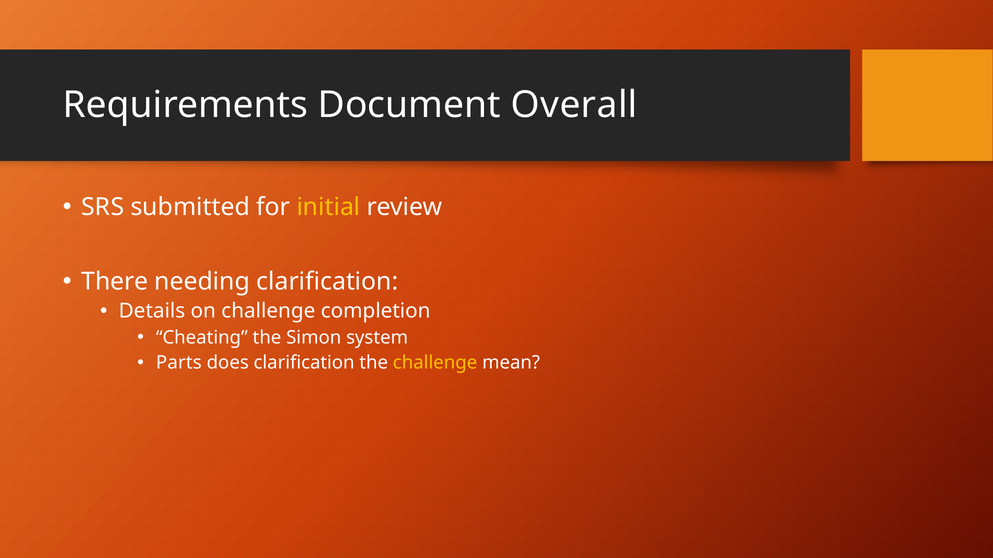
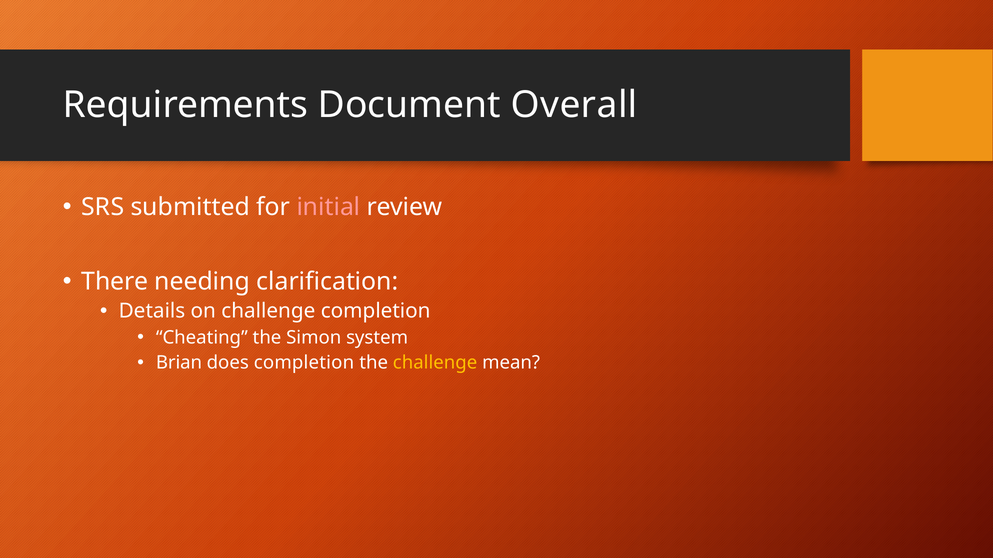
initial colour: yellow -> pink
Parts: Parts -> Brian
does clarification: clarification -> completion
